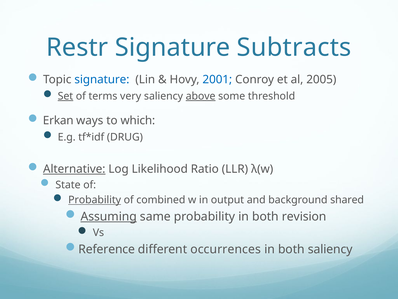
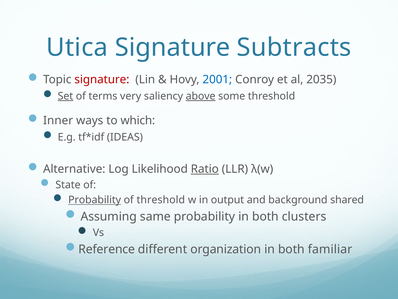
Restr: Restr -> Utica
signature at (102, 79) colour: blue -> red
2005: 2005 -> 2035
Erkan: Erkan -> Inner
DRUG: DRUG -> IDEAS
Alternative underline: present -> none
Ratio underline: none -> present
of combined: combined -> threshold
Assuming underline: present -> none
revision: revision -> clusters
occurrences: occurrences -> organization
both saliency: saliency -> familiar
